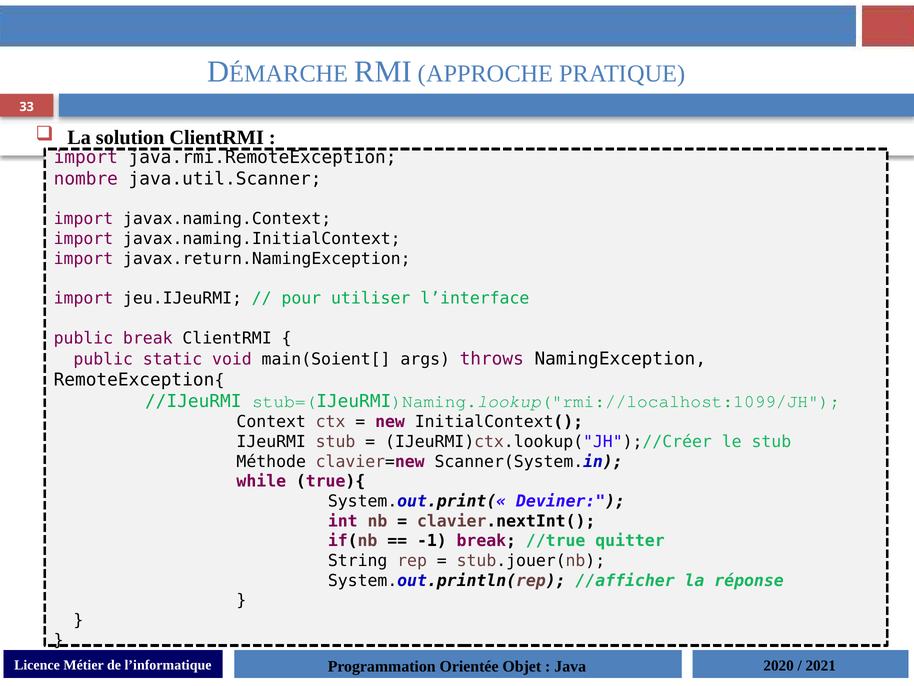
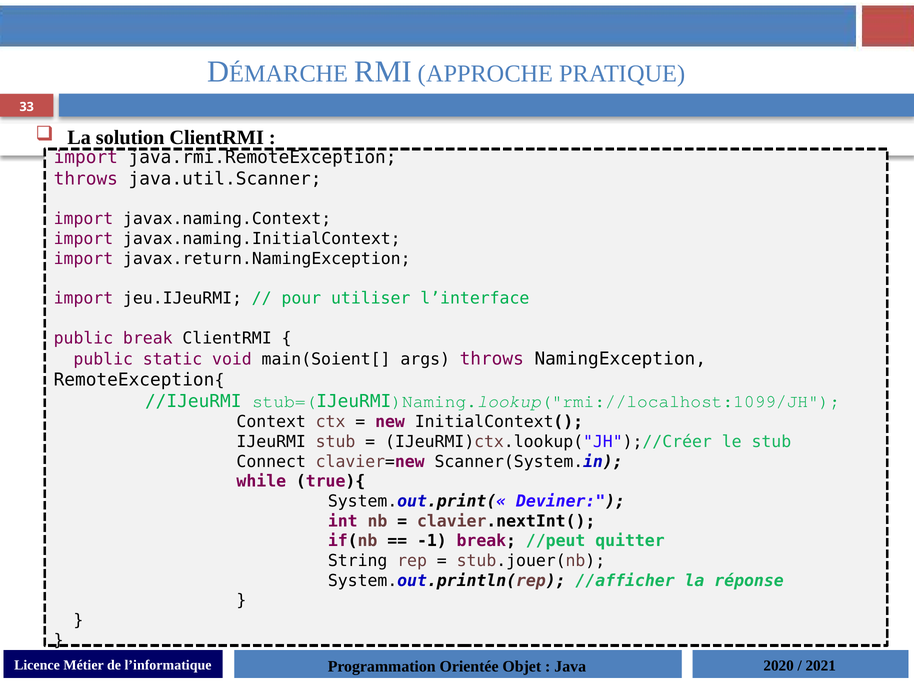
nombre at (86, 179): nombre -> throws
Méthode: Méthode -> Connect
//true: //true -> //peut
